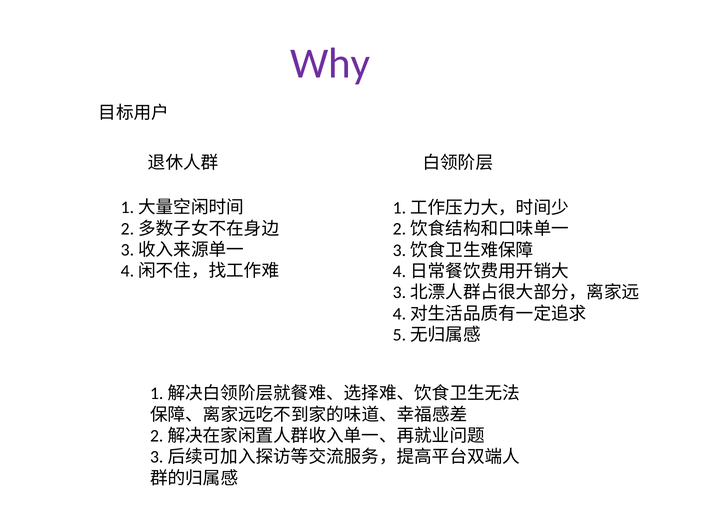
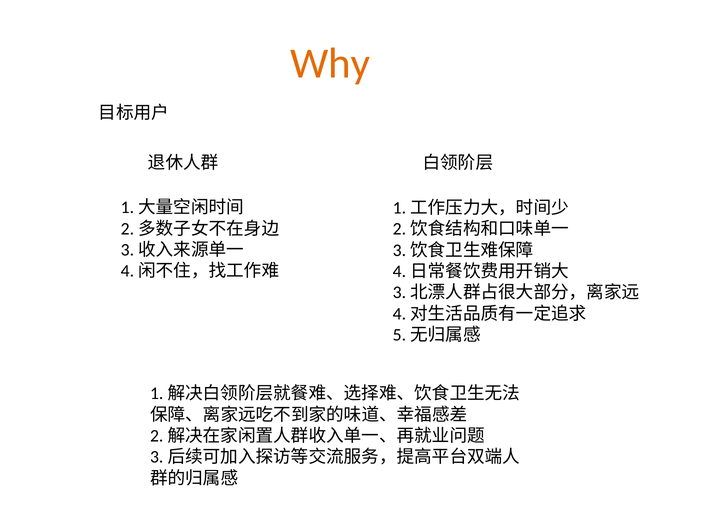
Why colour: purple -> orange
